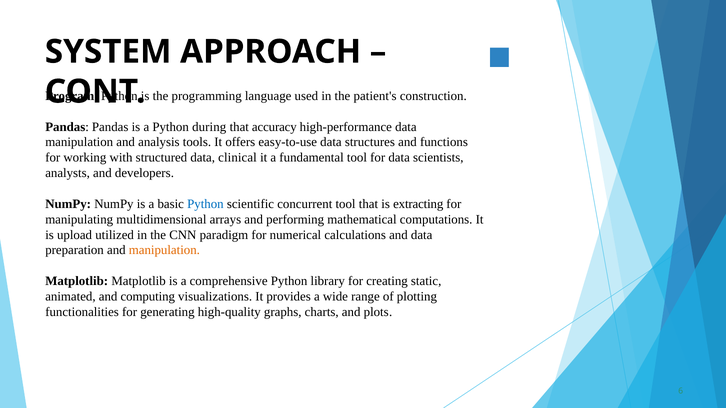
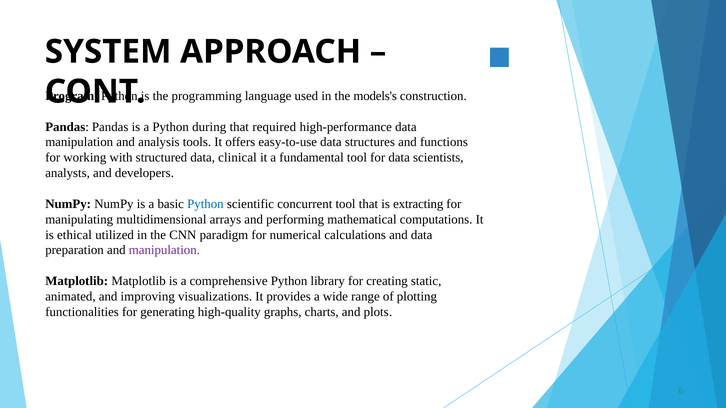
patient's: patient's -> models's
accuracy: accuracy -> required
upload: upload -> ethical
manipulation at (164, 250) colour: orange -> purple
computing: computing -> improving
